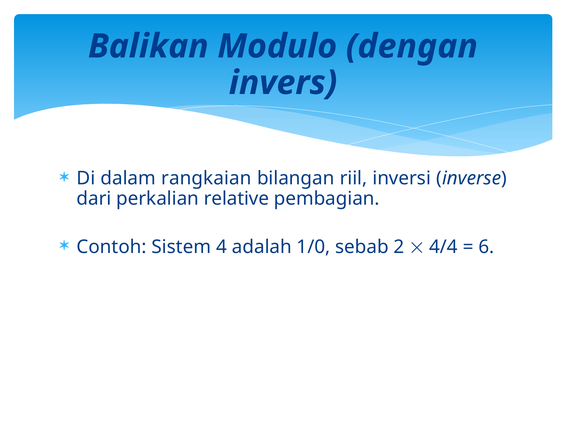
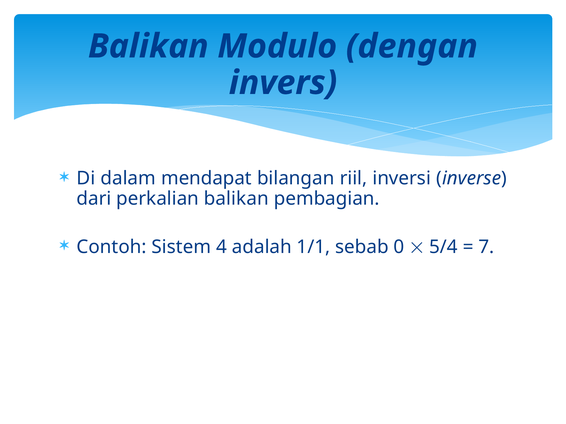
rangkaian: rangkaian -> mendapat
perkalian relative: relative -> balikan
1/0: 1/0 -> 1/1
2: 2 -> 0
4/4: 4/4 -> 5/4
6: 6 -> 7
